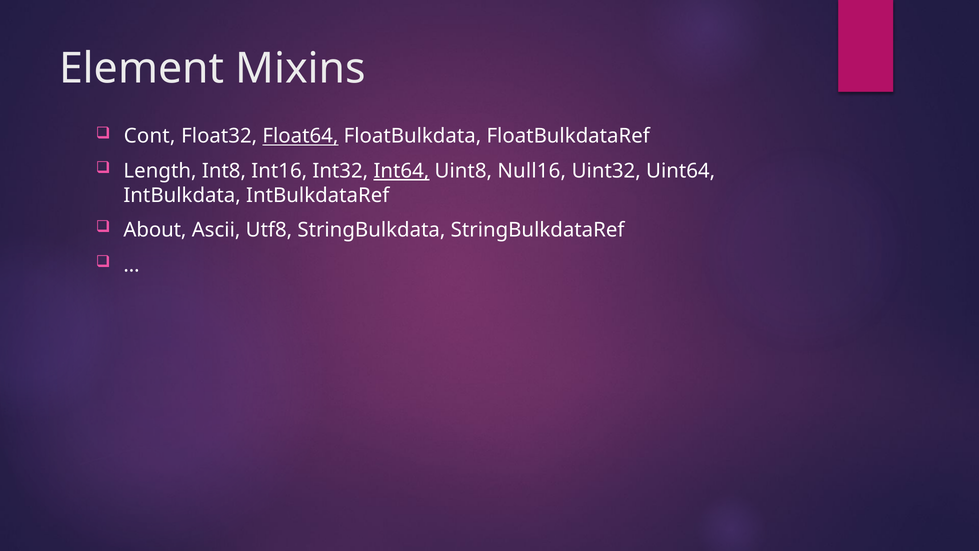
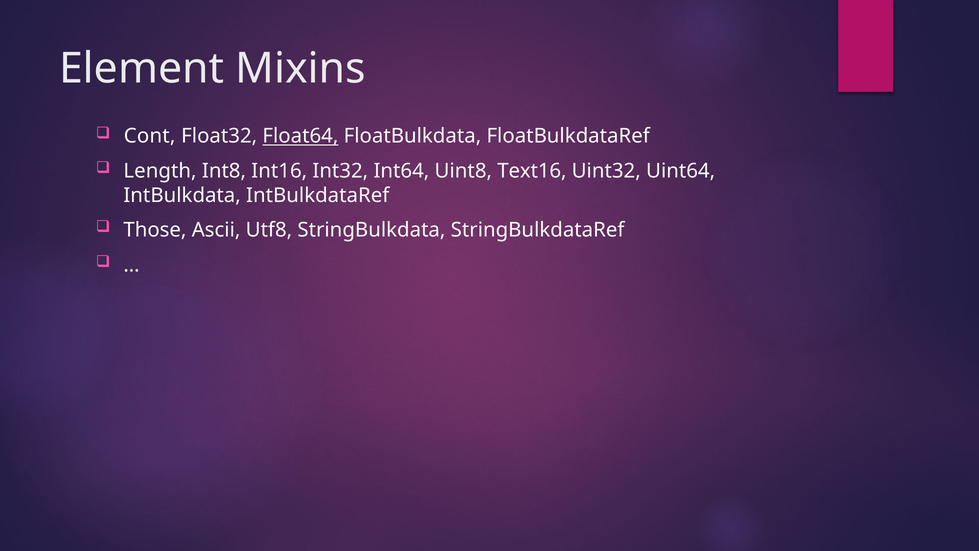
Int64 underline: present -> none
Null16: Null16 -> Text16
About: About -> Those
